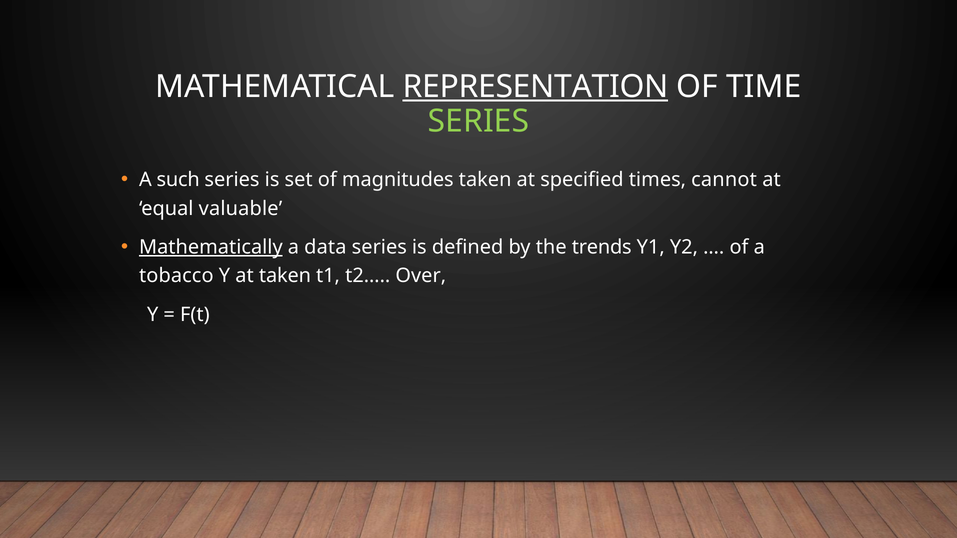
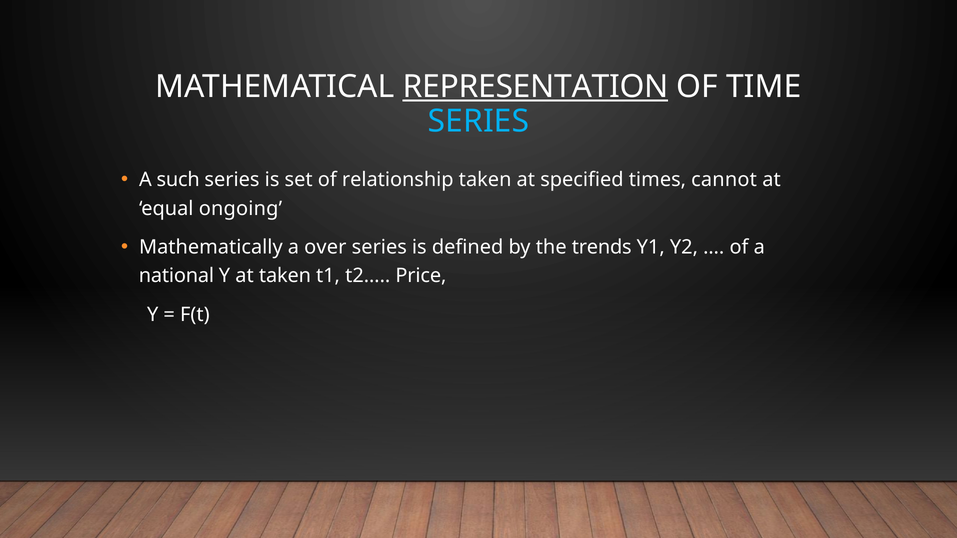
SERIES at (479, 121) colour: light green -> light blue
magnitudes: magnitudes -> relationship
valuable: valuable -> ongoing
Mathematically underline: present -> none
data: data -> over
tobacco: tobacco -> national
Over: Over -> Price
